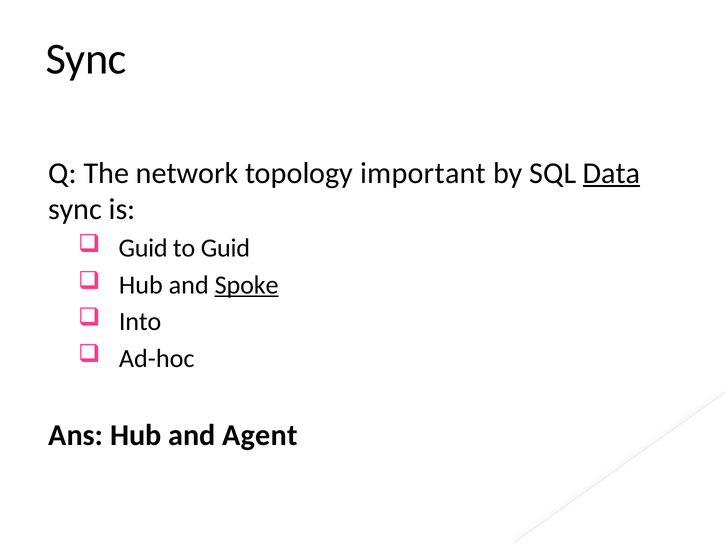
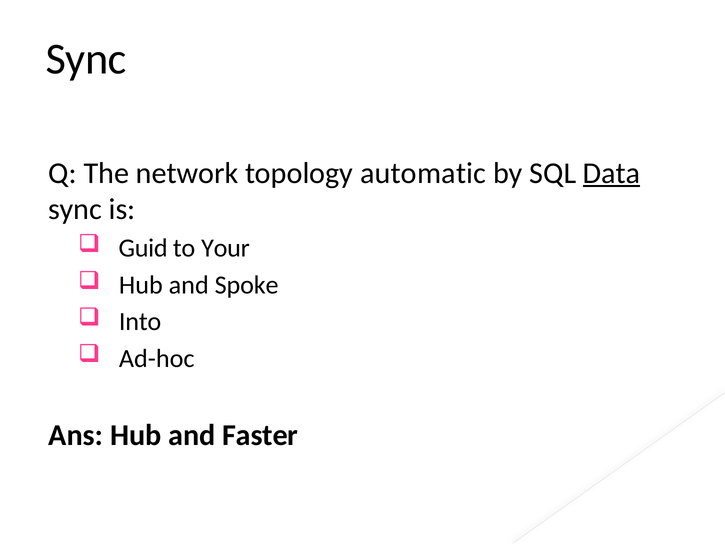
important: important -> automatic
to Guid: Guid -> Your
Spoke underline: present -> none
Agent: Agent -> Faster
